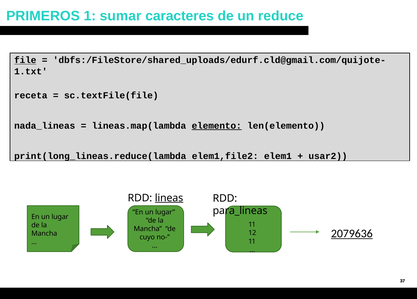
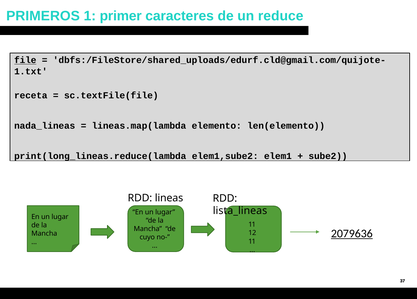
sumar: sumar -> primer
elemento underline: present -> none
elem1,file2: elem1,file2 -> elem1,sube2
usar2: usar2 -> sube2
lineas underline: present -> none
para_lineas: para_lineas -> lista_lineas
